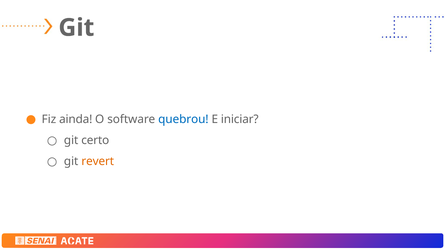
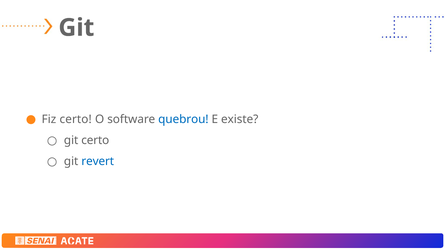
Fiz ainda: ainda -> certo
iniciar: iniciar -> existe
revert colour: orange -> blue
